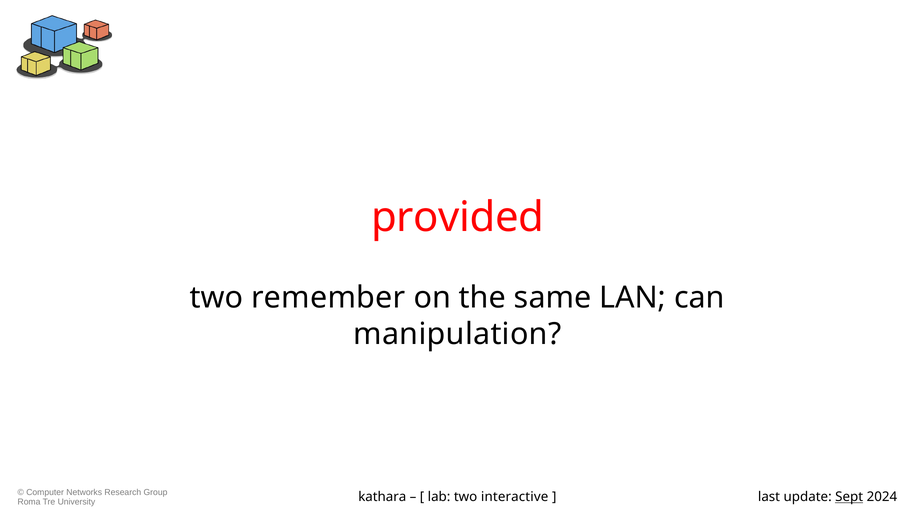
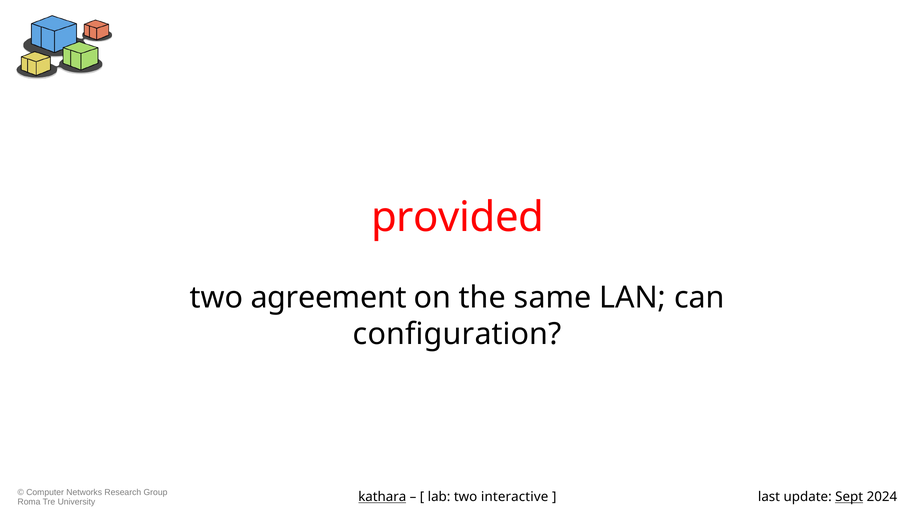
remember: remember -> agreement
manipulation: manipulation -> configuration
kathara underline: none -> present
